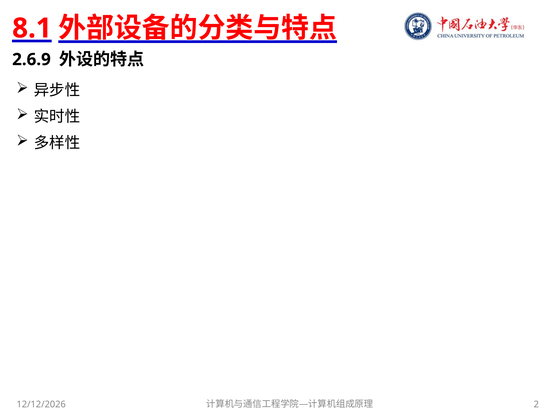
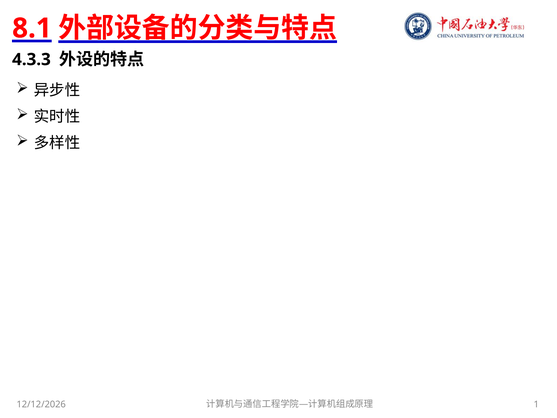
2.6.9: 2.6.9 -> 4.3.3
2: 2 -> 1
